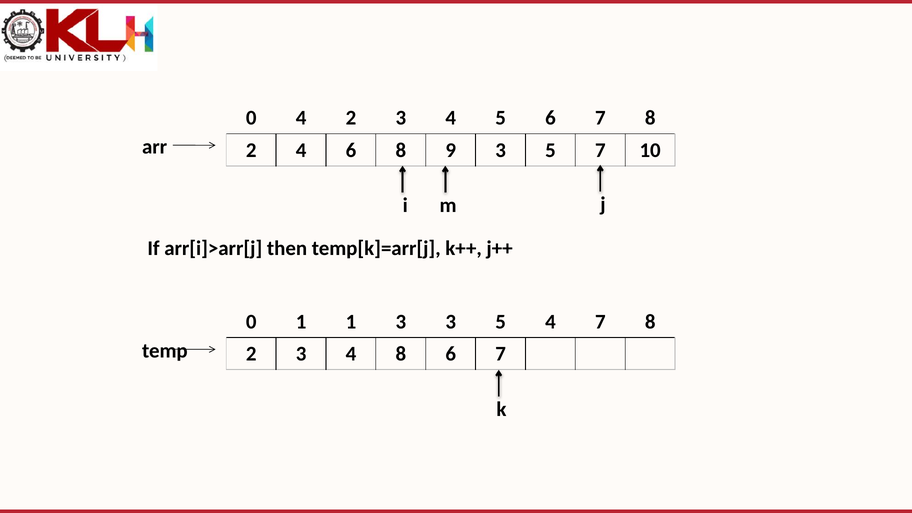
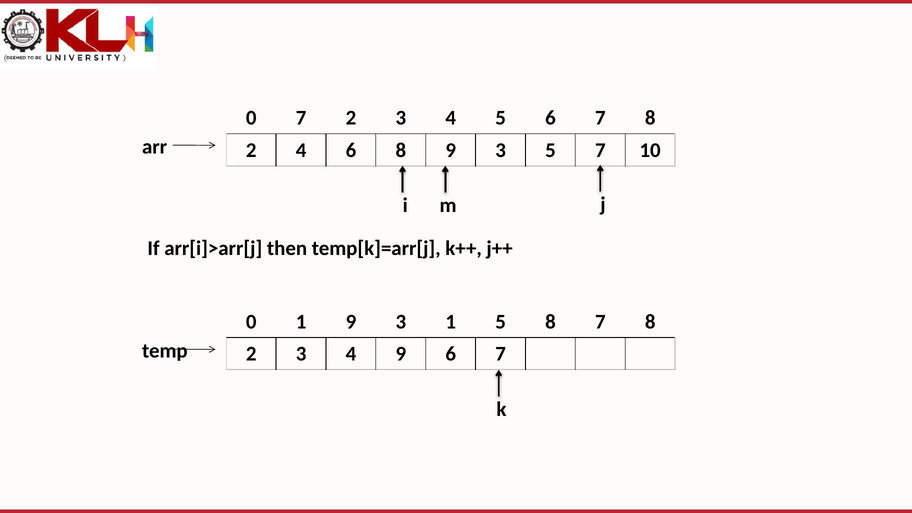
0 4: 4 -> 7
1 1: 1 -> 9
3 3: 3 -> 1
5 4: 4 -> 8
4 8: 8 -> 9
